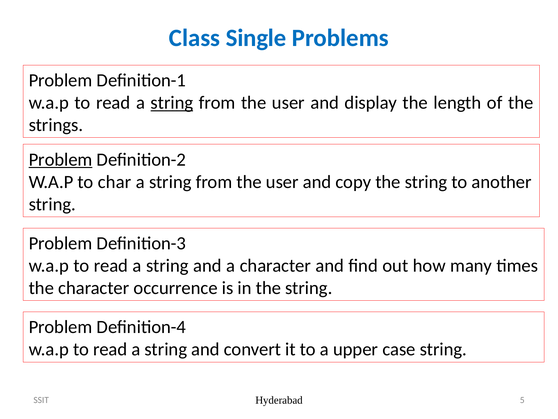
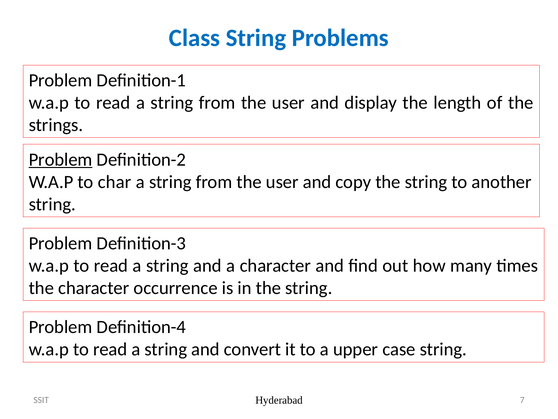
Class Single: Single -> String
string at (172, 103) underline: present -> none
5: 5 -> 7
